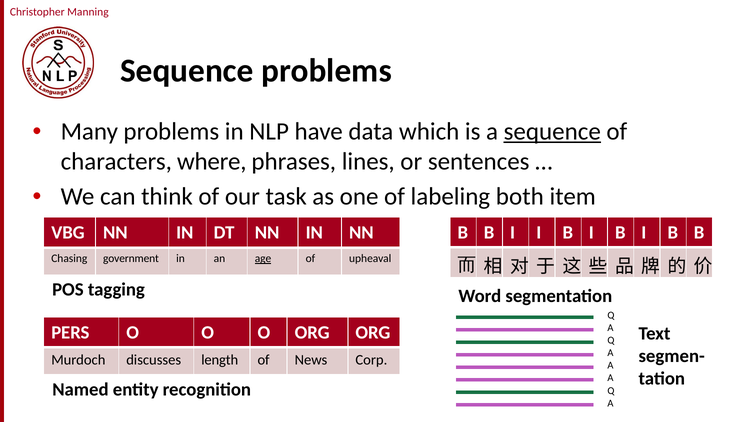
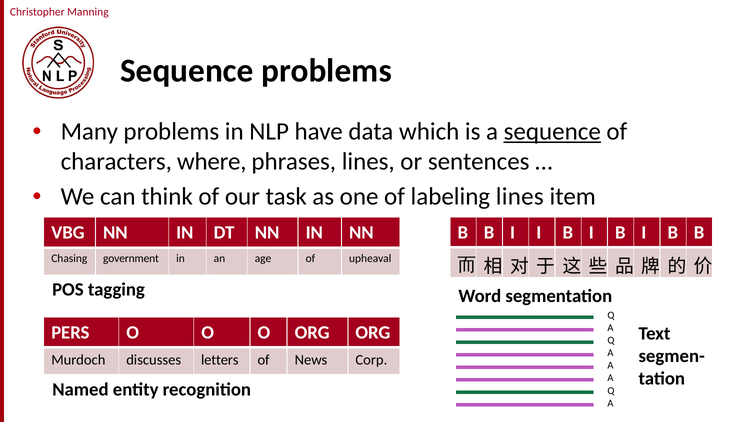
labeling both: both -> lines
age underline: present -> none
length: length -> letters
